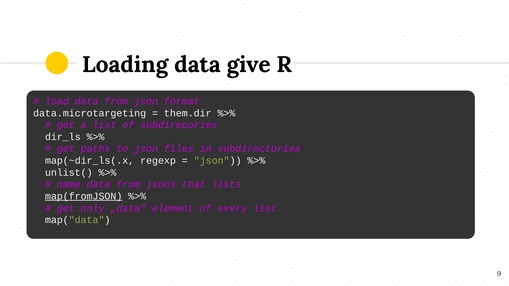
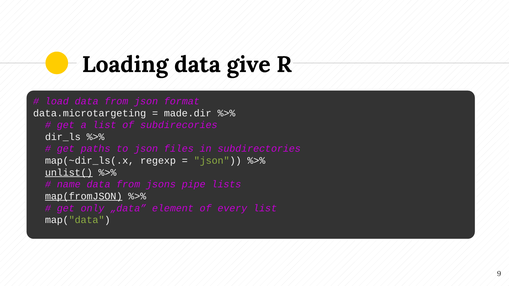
them.dir: them.dir -> made.dir
unlist( underline: none -> present
that: that -> pipe
